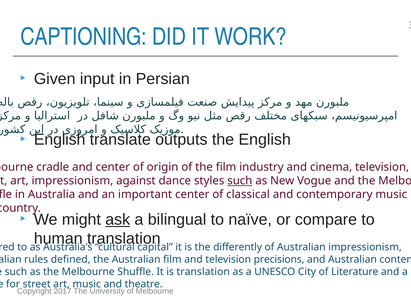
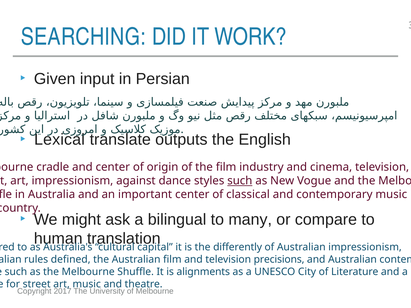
CAPTIONING: CAPTIONING -> SEARCHING
English at (60, 140): English -> Lexical
ask underline: present -> none
naïve: naïve -> many
is translation: translation -> alignments
